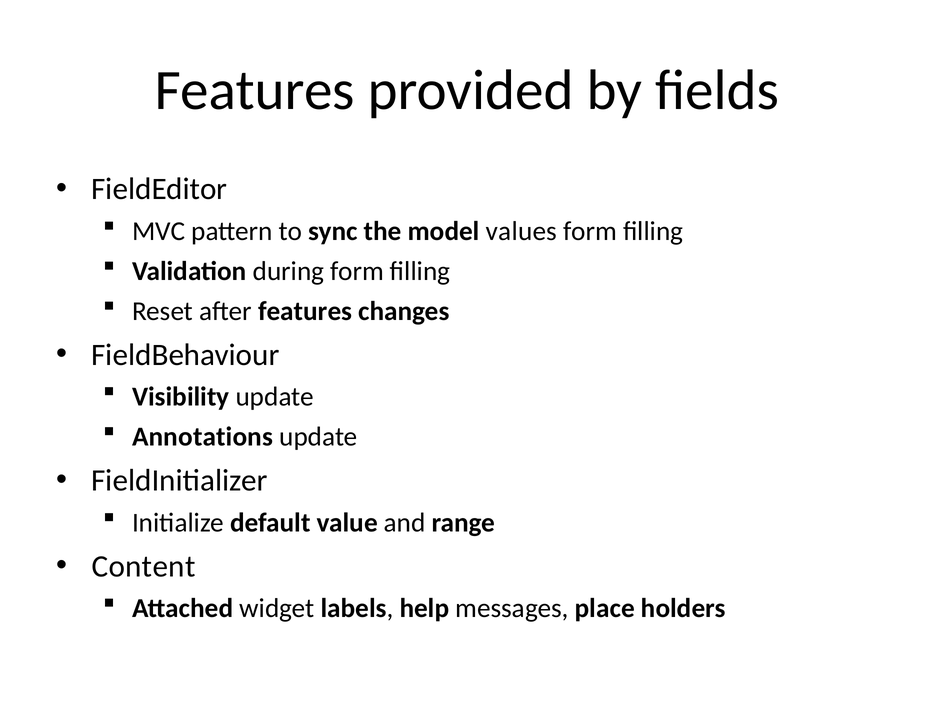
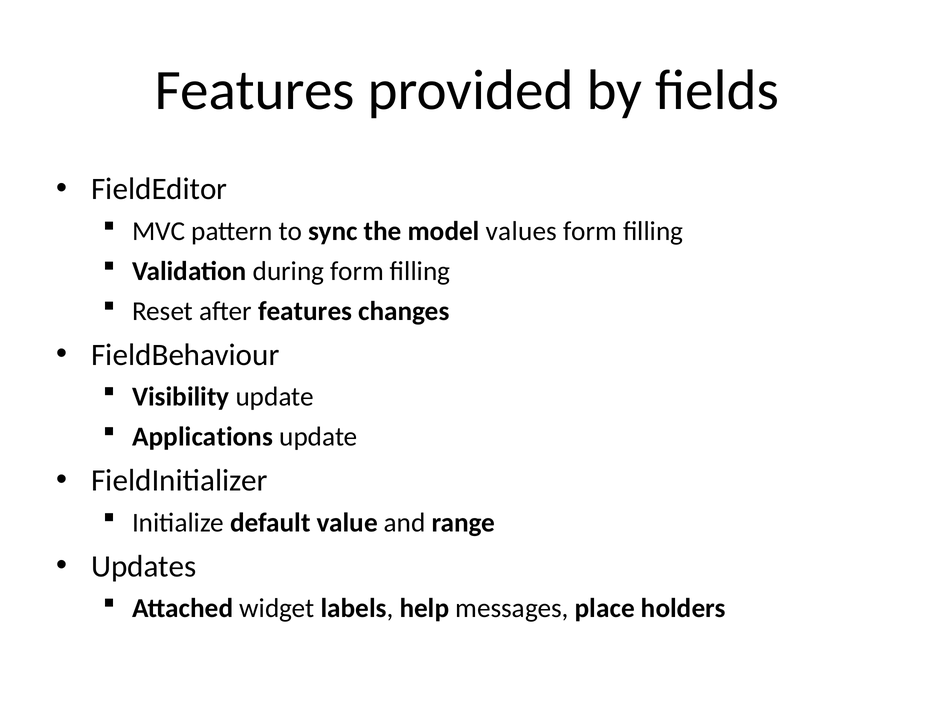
Annotations: Annotations -> Applications
Content: Content -> Updates
